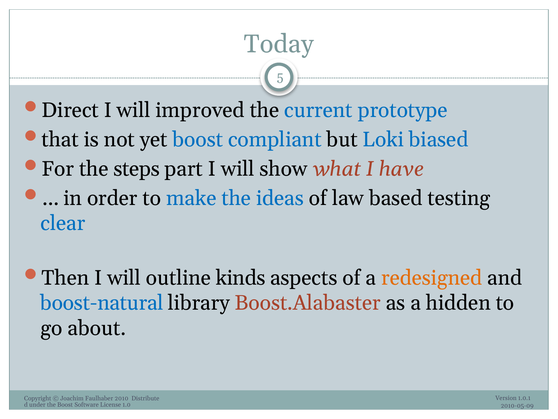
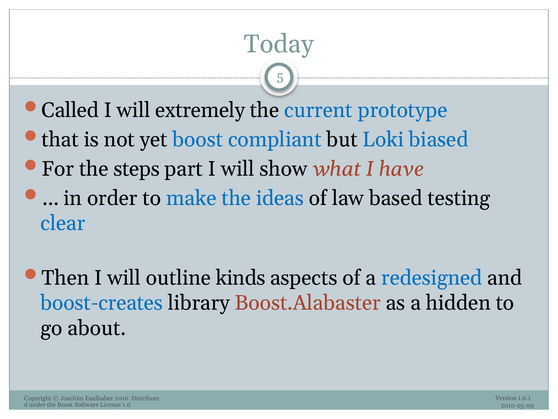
Direct: Direct -> Called
improved: improved -> extremely
redesigned colour: orange -> blue
boost-natural: boost-natural -> boost-creates
